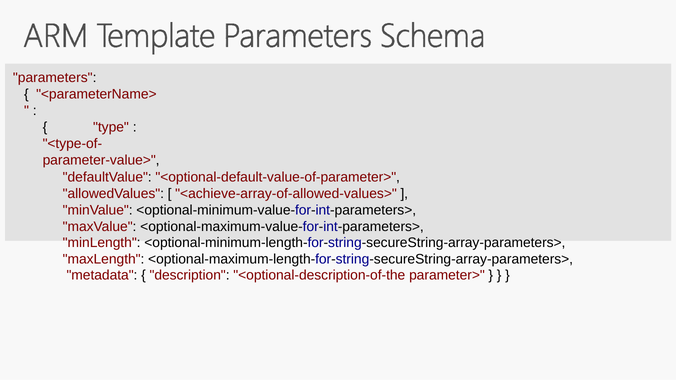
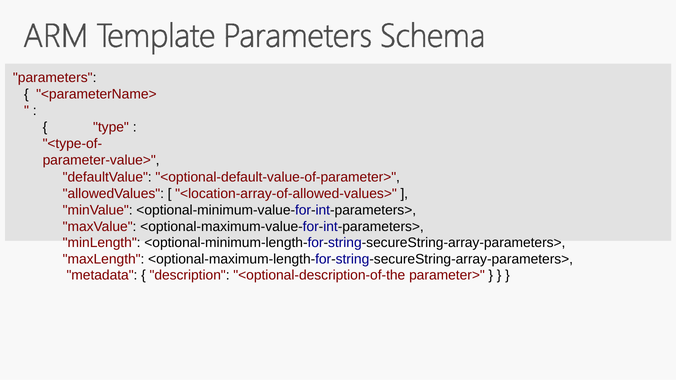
<achieve-array-of-allowed-values>: <achieve-array-of-allowed-values> -> <location-array-of-allowed-values>
